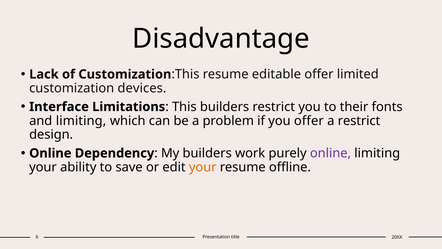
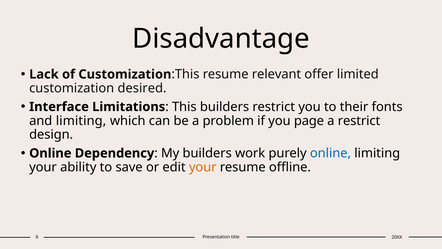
editable: editable -> relevant
devices: devices -> desired
you offer: offer -> page
online at (330, 153) colour: purple -> blue
